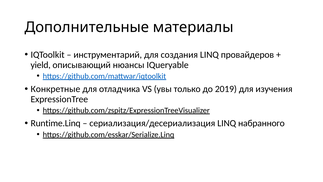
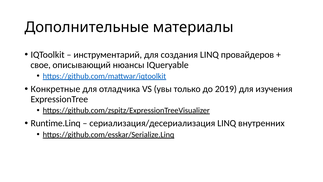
yield: yield -> свое
набранного: набранного -> внутренних
